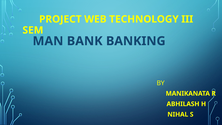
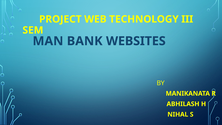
BANKING: BANKING -> WEBSITES
